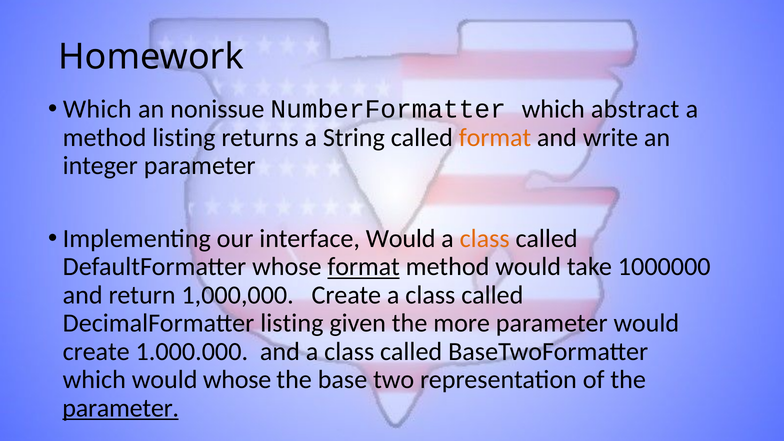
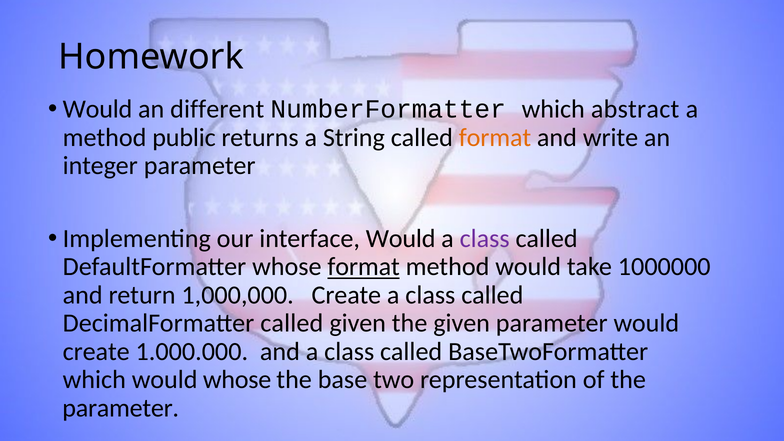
Which at (97, 109): Which -> Would
nonissue: nonissue -> different
method listing: listing -> public
class at (485, 239) colour: orange -> purple
DecimalFormatter listing: listing -> called
the more: more -> given
parameter at (121, 408) underline: present -> none
